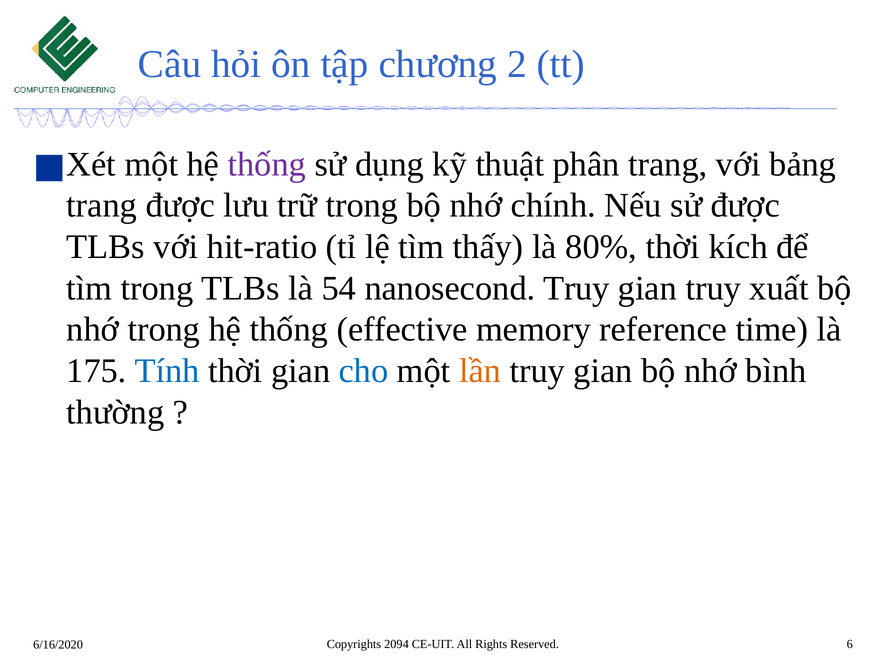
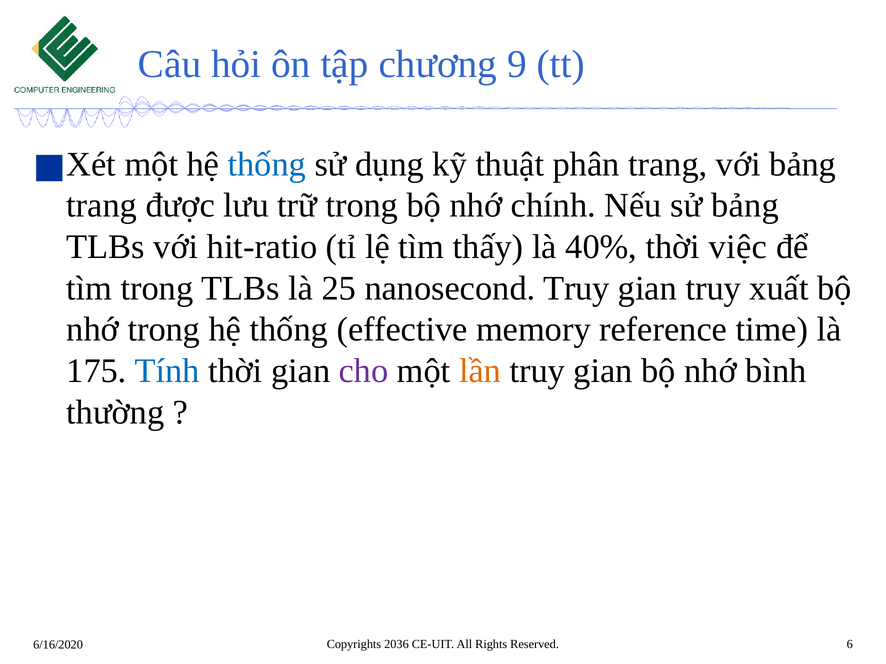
2: 2 -> 9
thống at (267, 164) colour: purple -> blue
sử được: được -> bảng
80%: 80% -> 40%
kích: kích -> việc
54: 54 -> 25
cho colour: blue -> purple
2094: 2094 -> 2036
